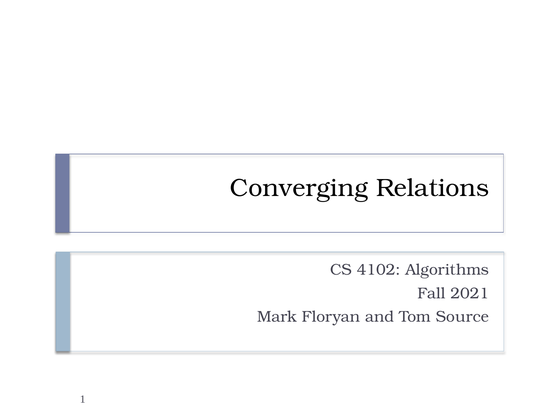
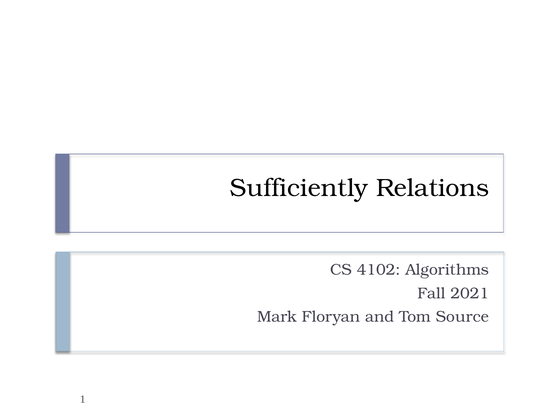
Converging: Converging -> Sufficiently
